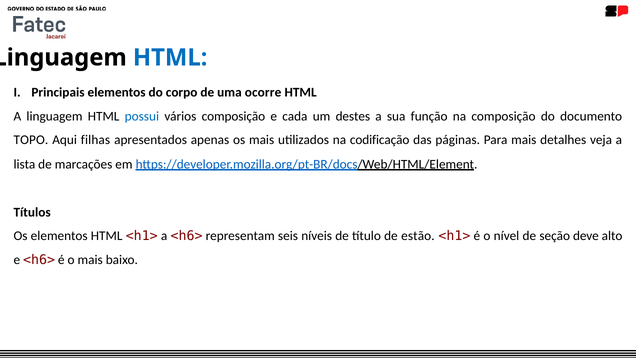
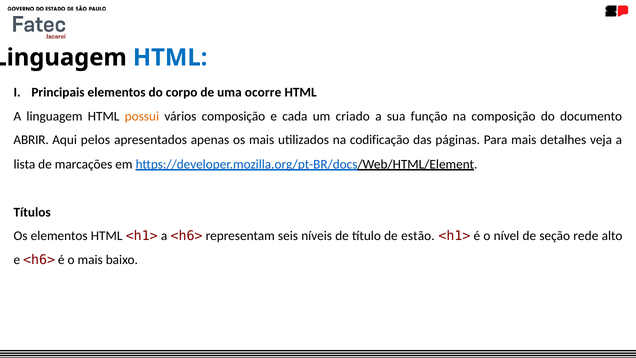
possui colour: blue -> orange
destes: destes -> criado
TOPO: TOPO -> ABRIR
filhas: filhas -> pelos
deve: deve -> rede
